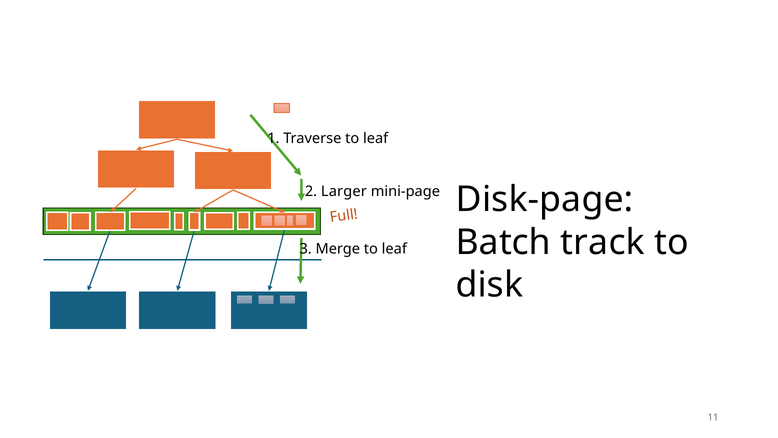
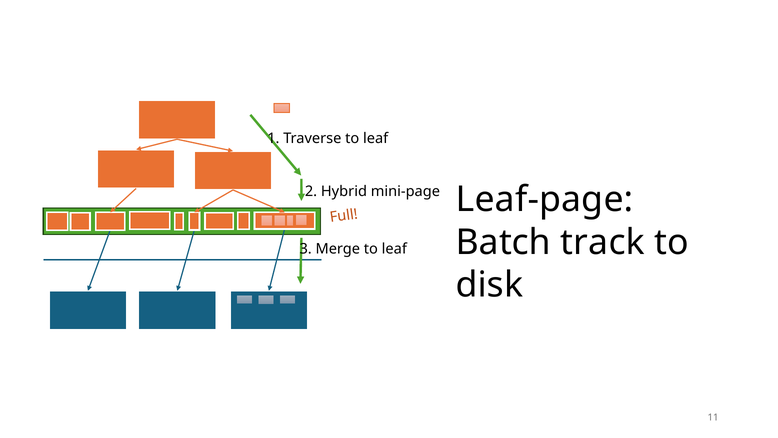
Larger: Larger -> Hybrid
Disk-page: Disk-page -> Leaf-page
